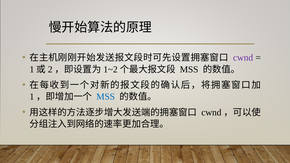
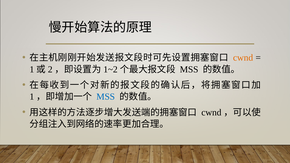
cwnd colour: purple -> orange
